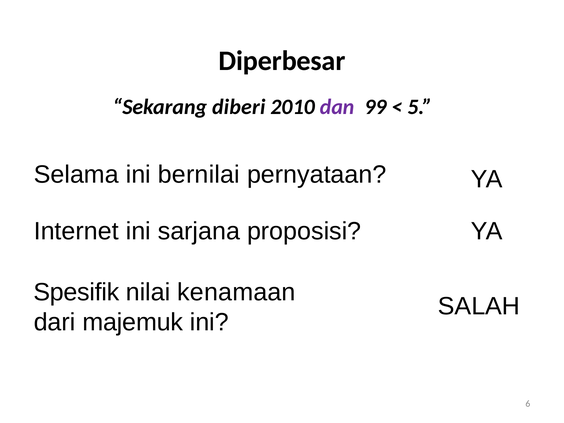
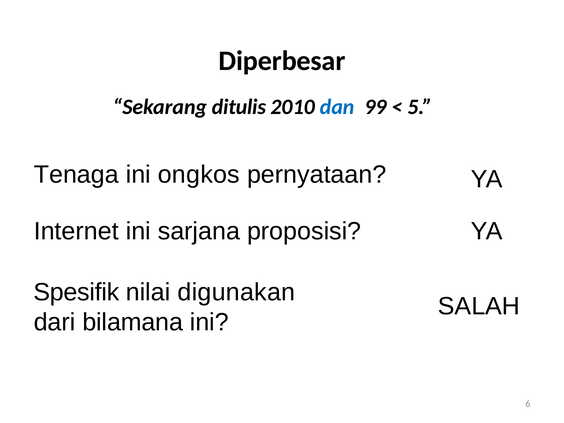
diberi: diberi -> ditulis
dan colour: purple -> blue
Selama: Selama -> Tenaga
bernilai: bernilai -> ongkos
kenamaan: kenamaan -> digunakan
majemuk: majemuk -> bilamana
